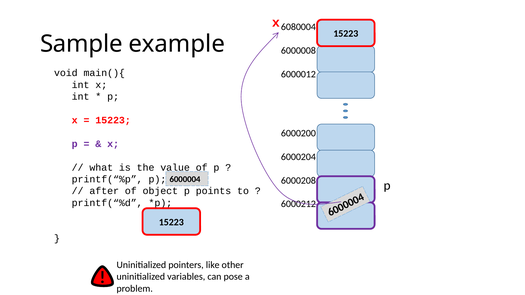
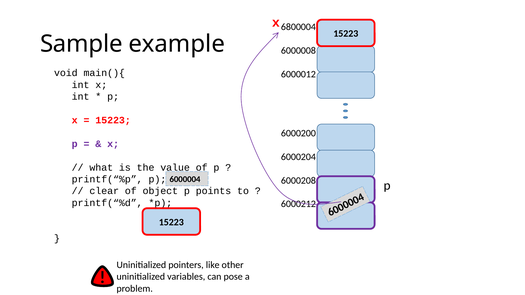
6080004: 6080004 -> 6800004
after: after -> clear
